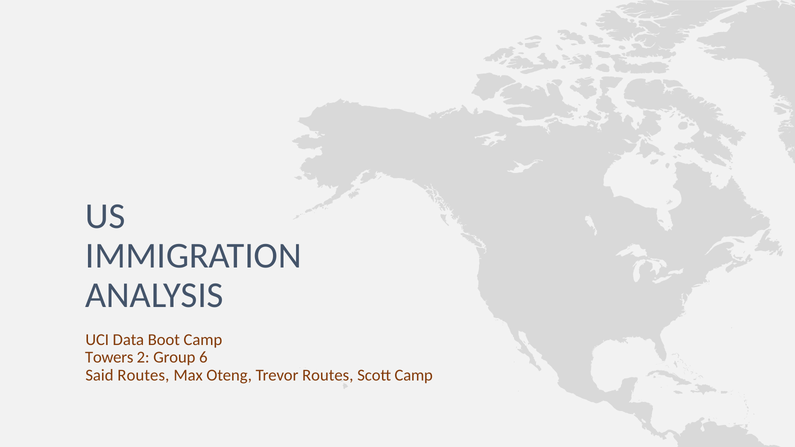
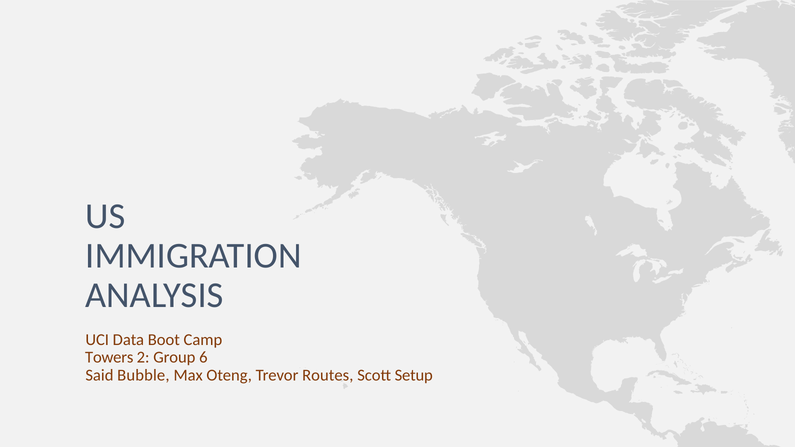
Said Routes: Routes -> Bubble
Scott Camp: Camp -> Setup
